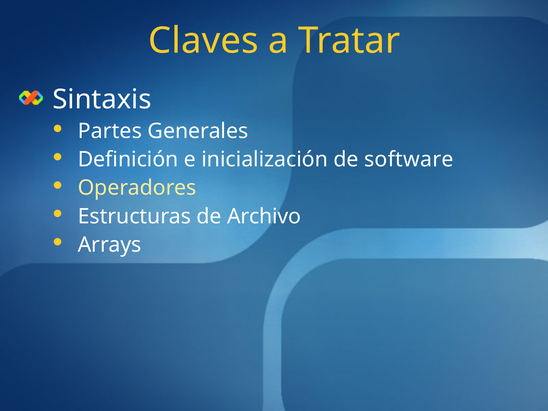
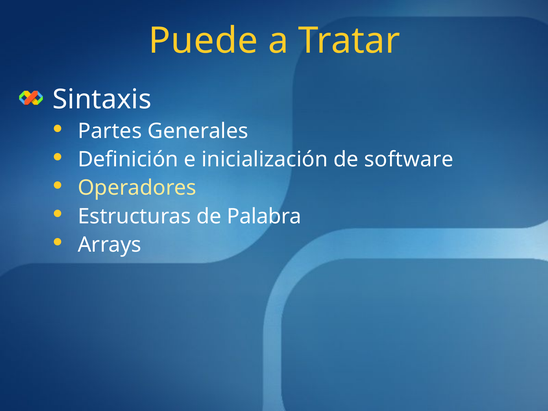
Claves: Claves -> Puede
Archivo: Archivo -> Palabra
